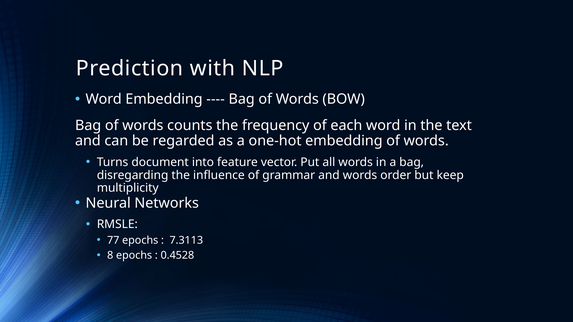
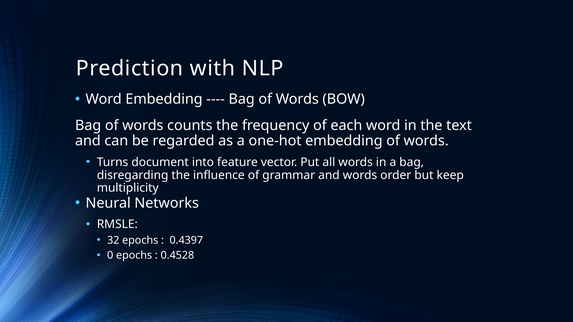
77: 77 -> 32
7.3113: 7.3113 -> 0.4397
8: 8 -> 0
